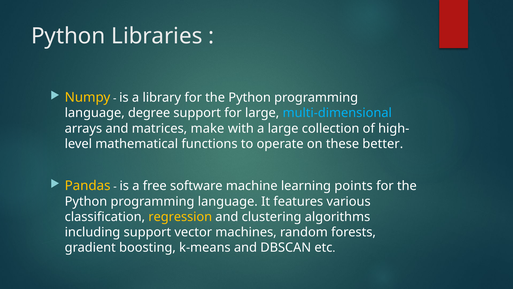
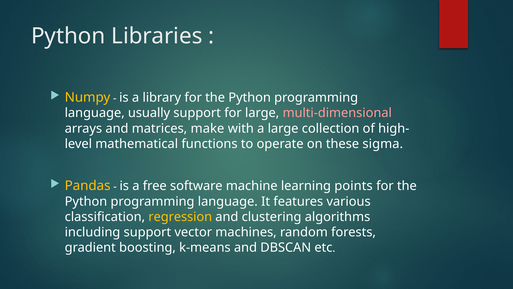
degree: degree -> usually
multi-dimensional colour: light blue -> pink
better: better -> sigma
